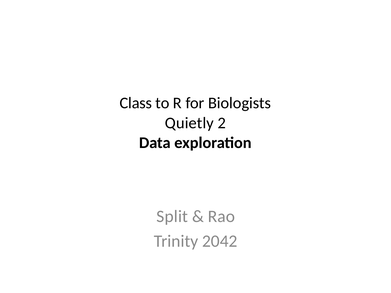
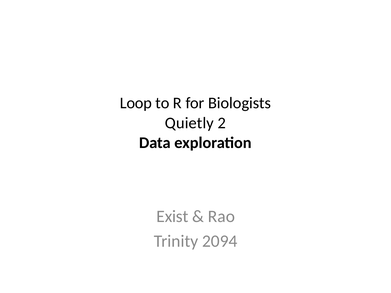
Class: Class -> Loop
Split: Split -> Exist
2042: 2042 -> 2094
